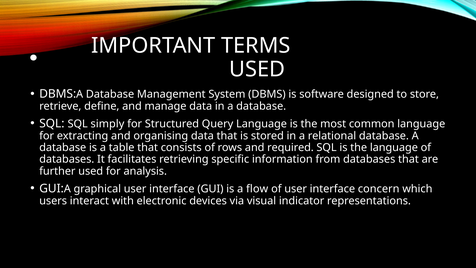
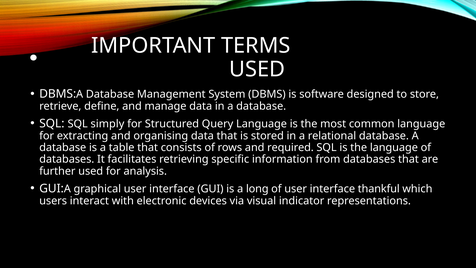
flow: flow -> long
concern: concern -> thankful
